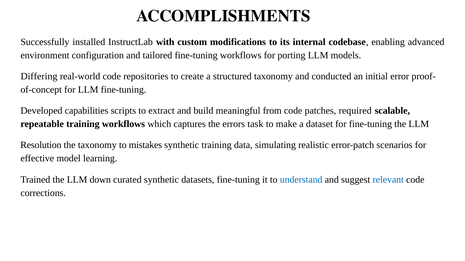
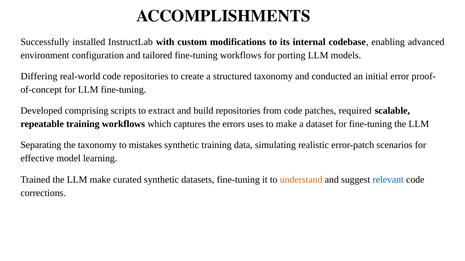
capabilities: capabilities -> comprising
build meaningful: meaningful -> repositories
task: task -> uses
Resolution: Resolution -> Separating
LLM down: down -> make
understand colour: blue -> orange
